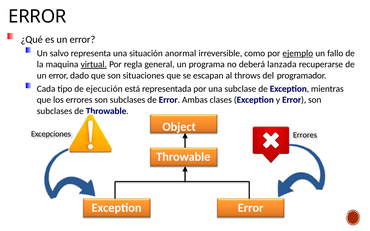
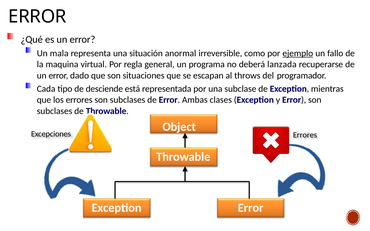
salvo: salvo -> mala
virtual underline: present -> none
ejecución: ejecución -> desciende
